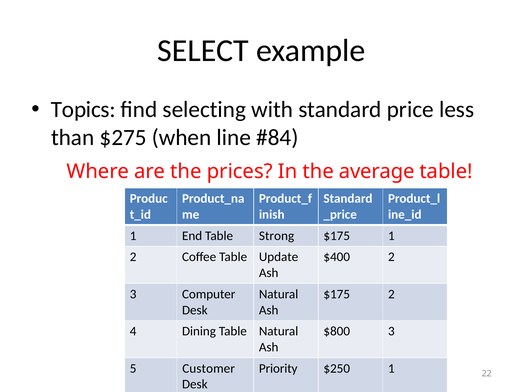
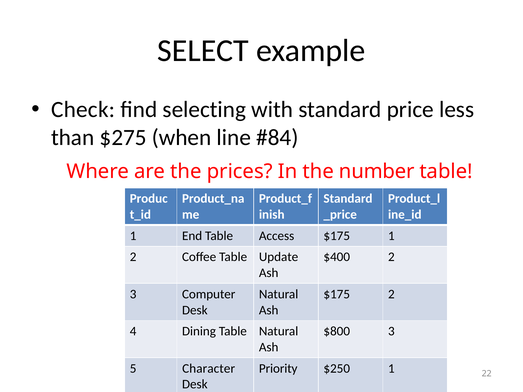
Topics: Topics -> Check
average: average -> number
Strong: Strong -> Access
Customer: Customer -> Character
